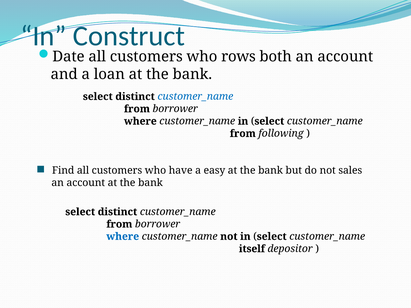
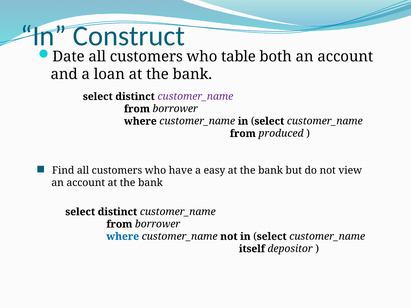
rows: rows -> table
customer_name at (195, 97) colour: blue -> purple
following: following -> produced
sales: sales -> view
